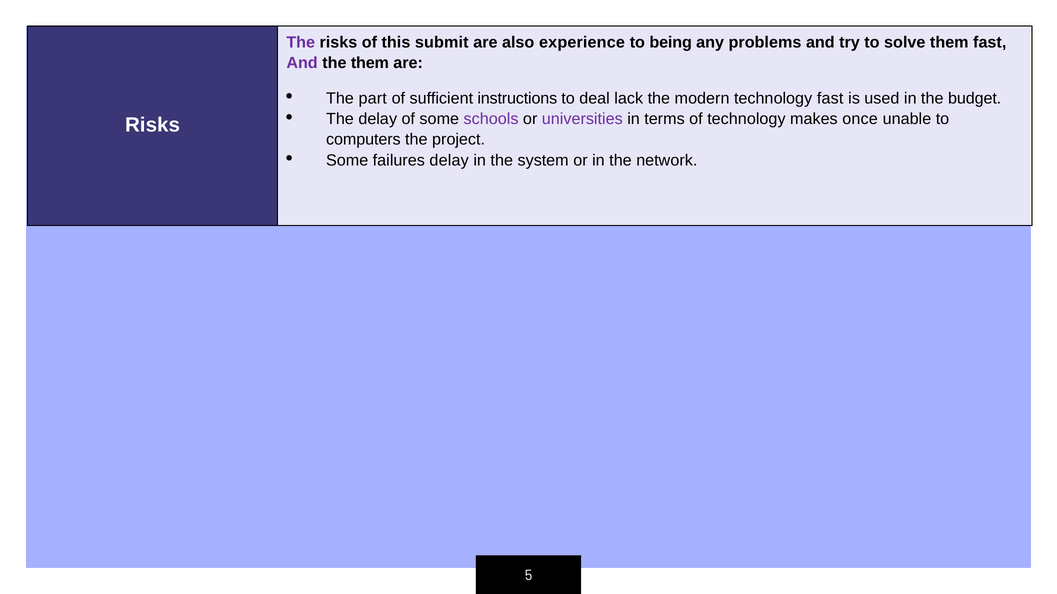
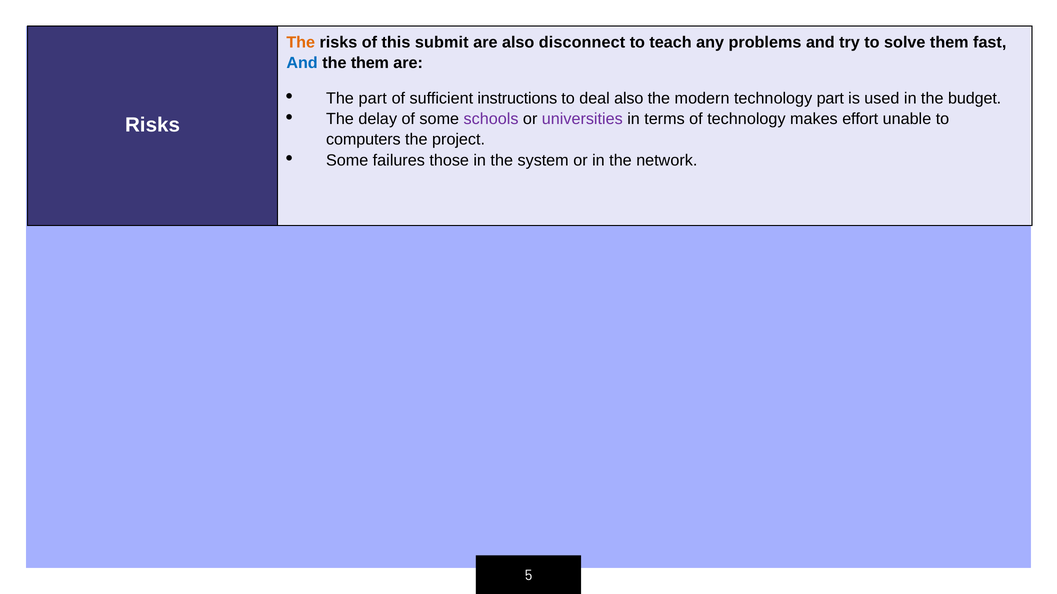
The at (301, 42) colour: purple -> orange
experience: experience -> disconnect
being: being -> teach
And at (302, 63) colour: purple -> blue
deal lack: lack -> also
technology fast: fast -> part
once: once -> effort
failures delay: delay -> those
